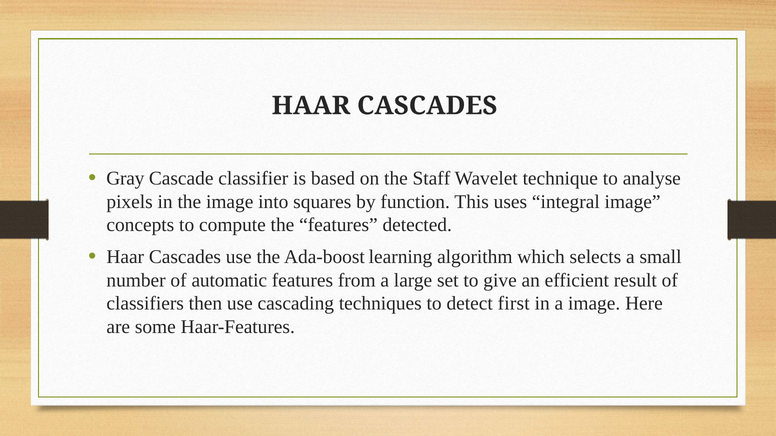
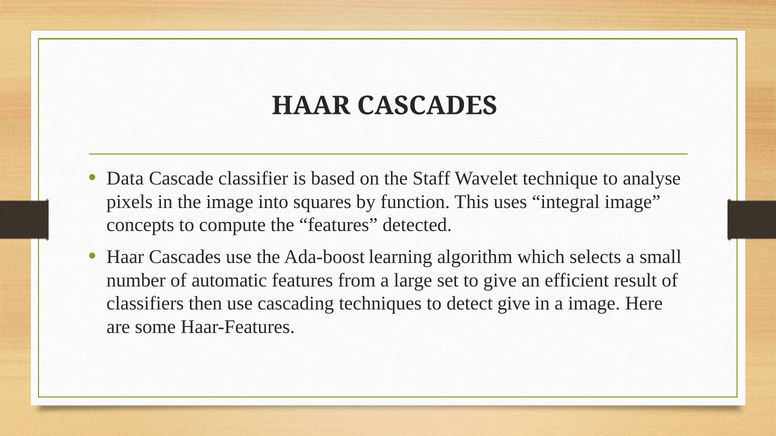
Gray: Gray -> Data
detect first: first -> give
